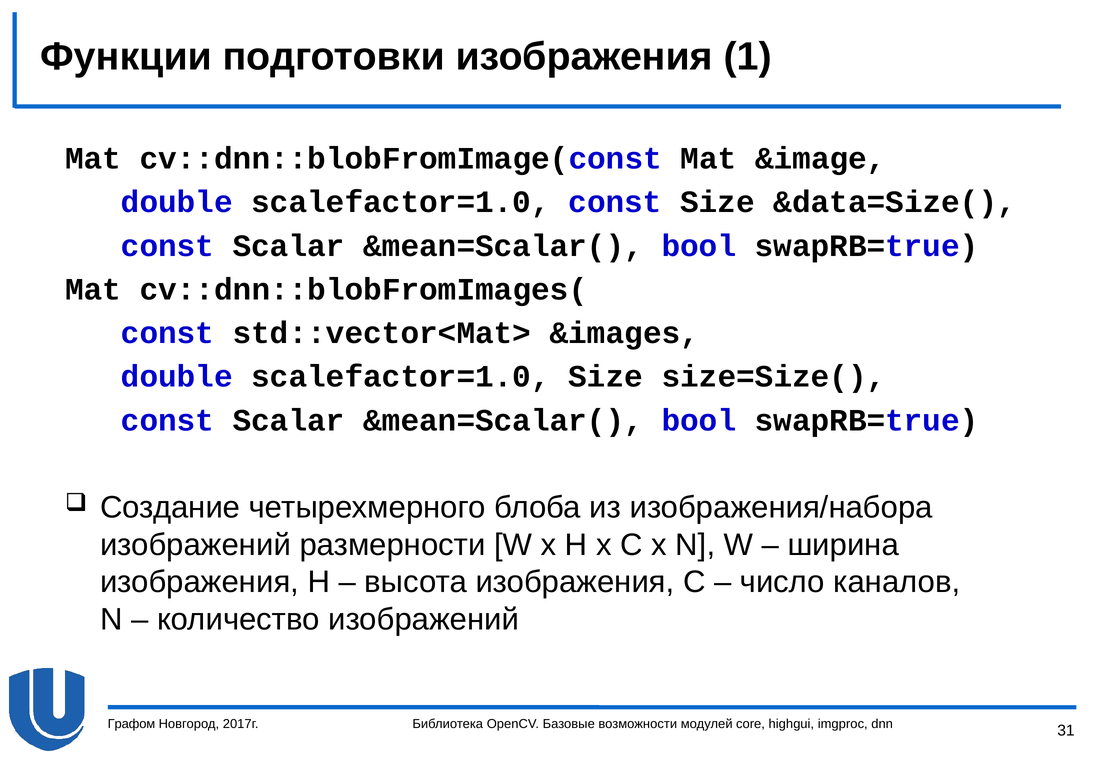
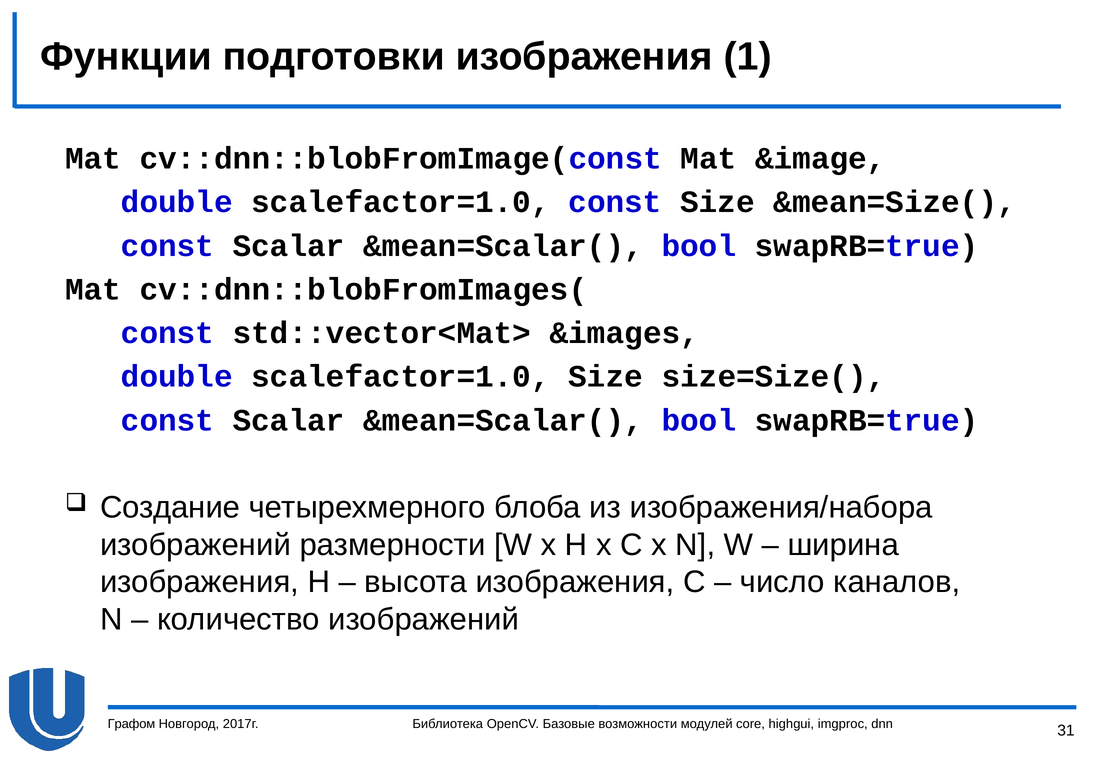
&data=Size(: &data=Size( -> &mean=Size(
